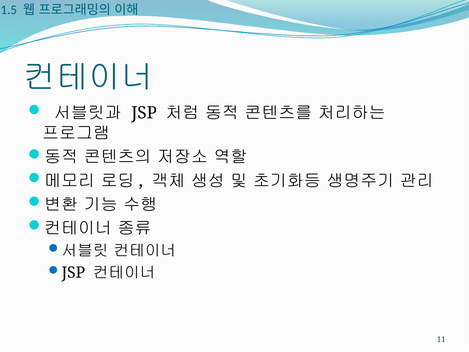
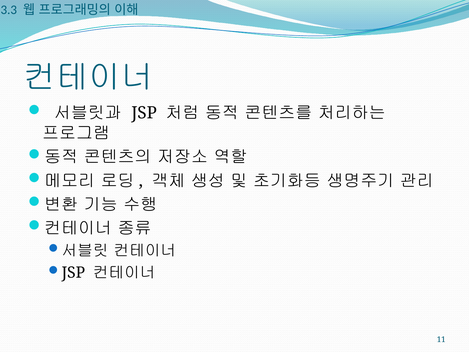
1.5: 1.5 -> 3.3
